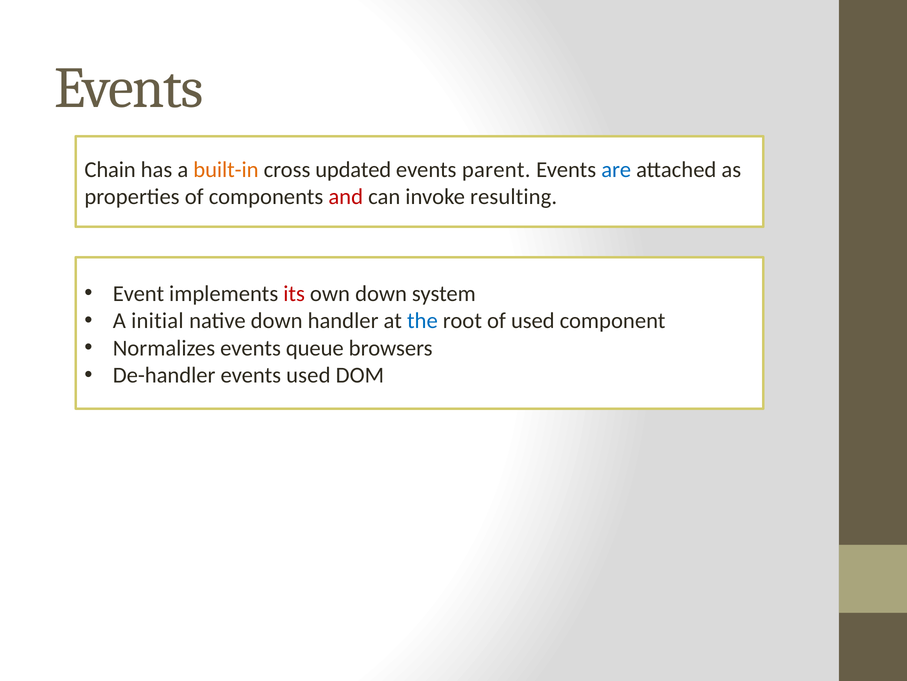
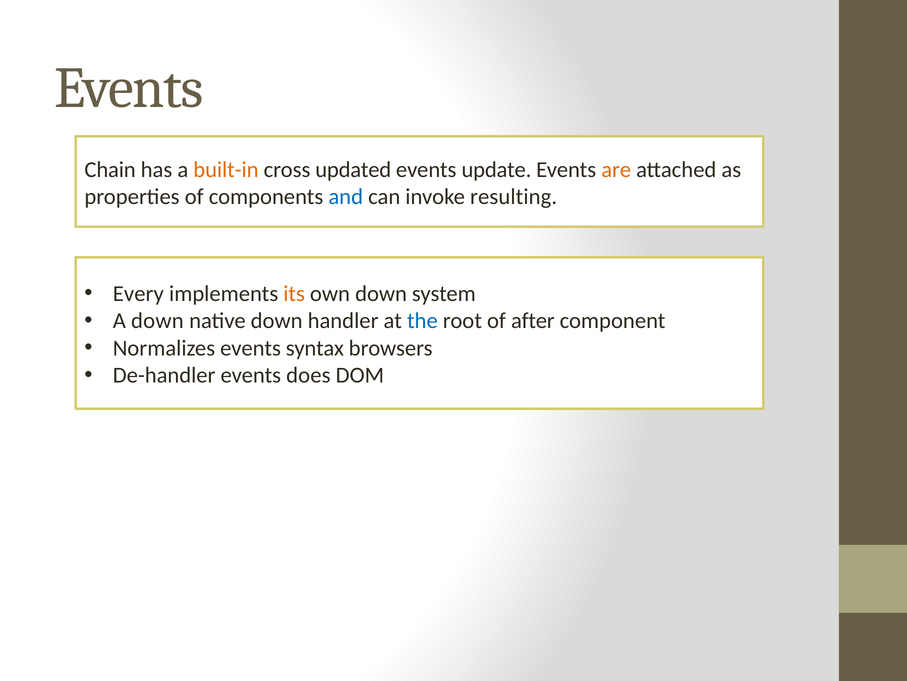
parent: parent -> update
are colour: blue -> orange
and colour: red -> blue
Event: Event -> Every
its colour: red -> orange
A initial: initial -> down
of used: used -> after
queue: queue -> syntax
events used: used -> does
